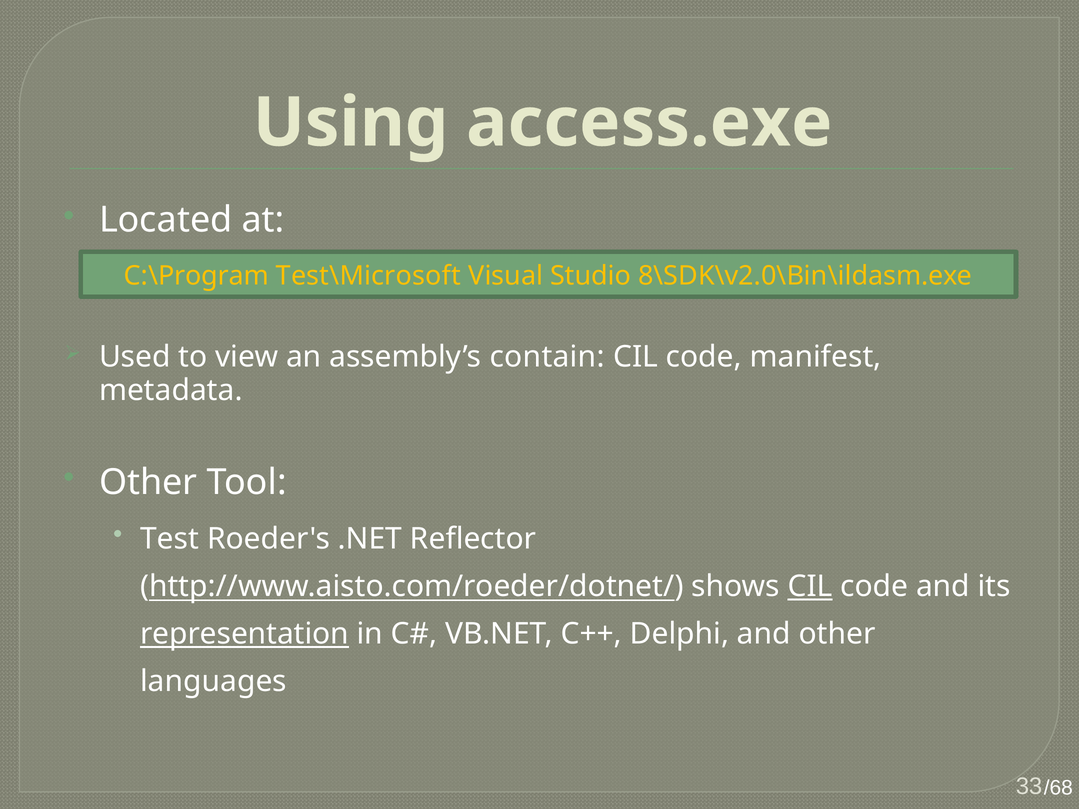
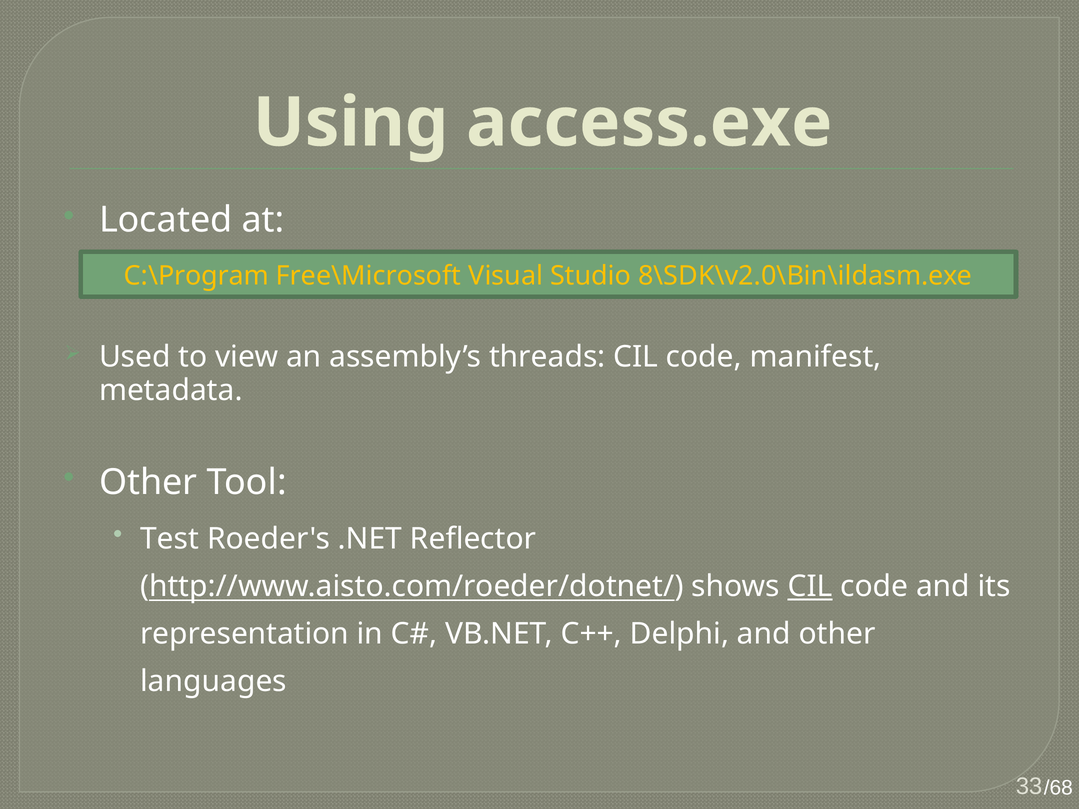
Test\Microsoft: Test\Microsoft -> Free\Microsoft
contain: contain -> threads
representation underline: present -> none
